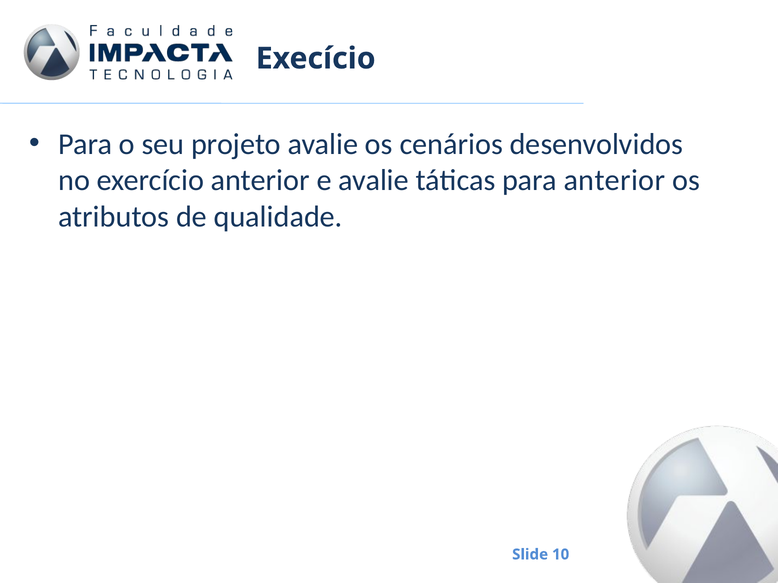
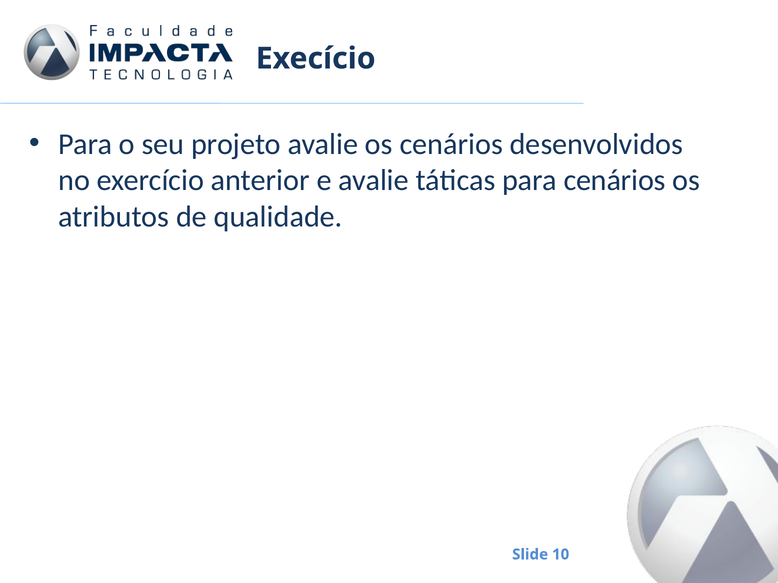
para anterior: anterior -> cenários
